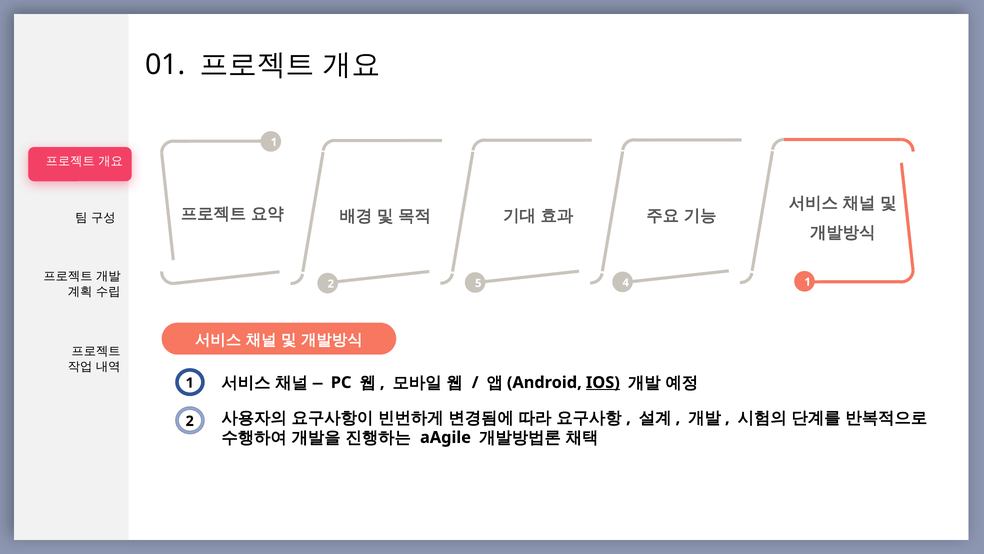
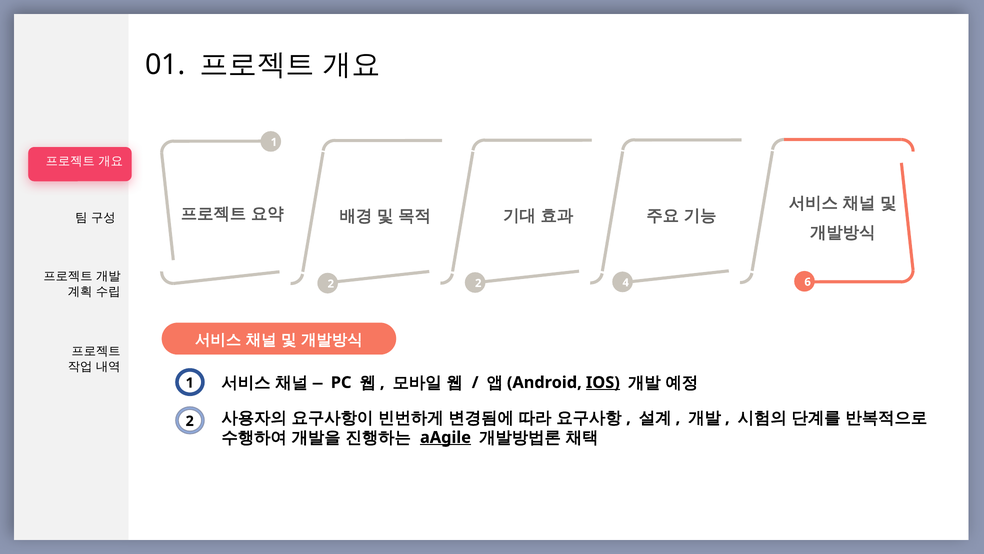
2 5: 5 -> 2
4 1: 1 -> 6
aAgile underline: none -> present
